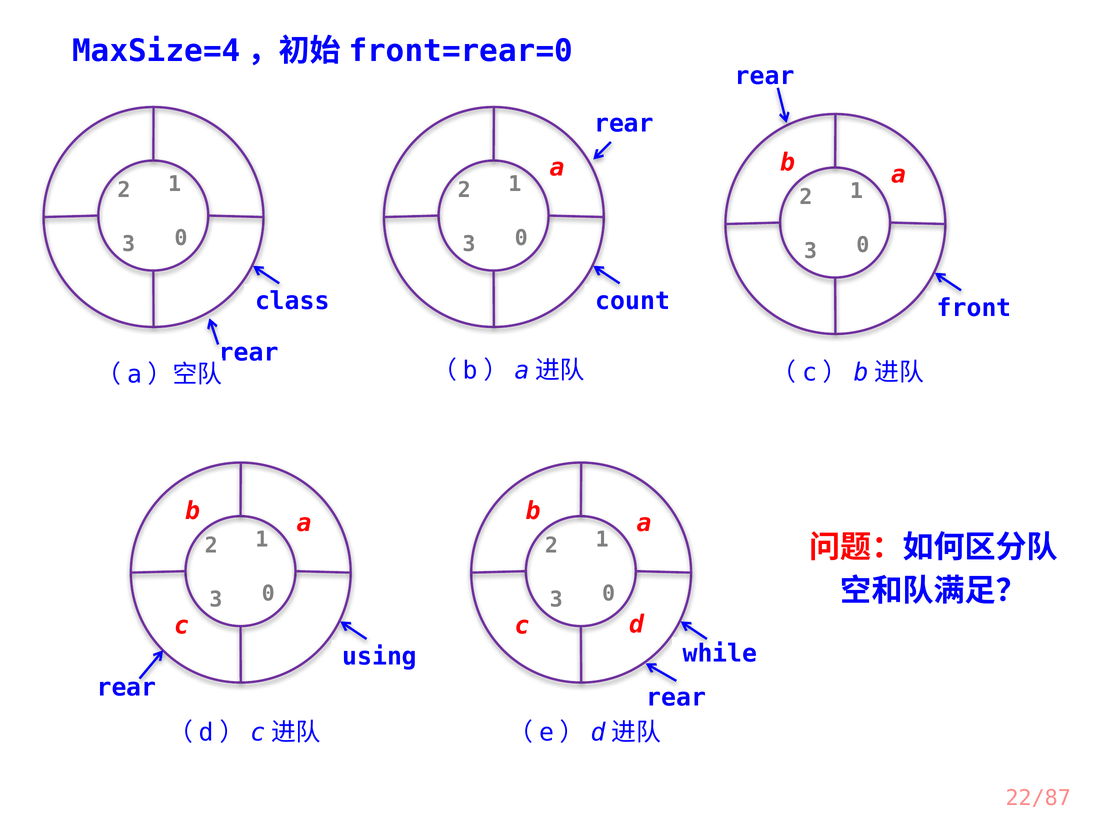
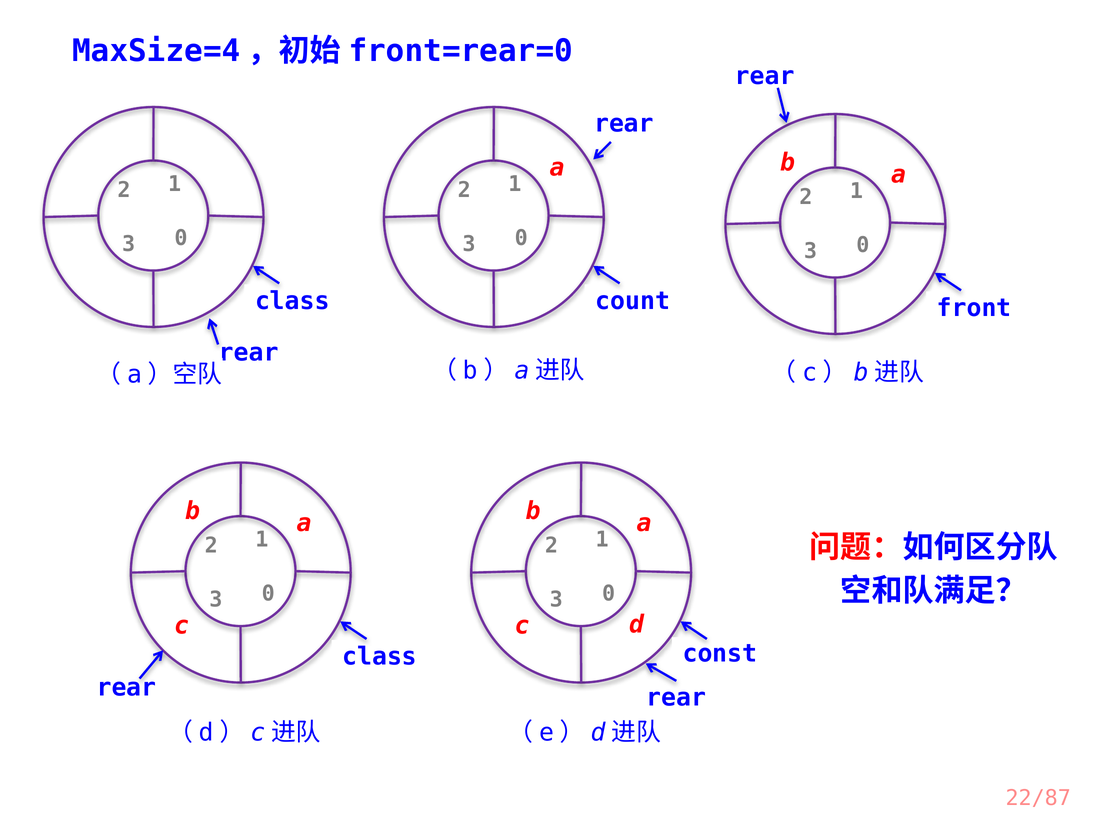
while: while -> const
using at (380, 656): using -> class
